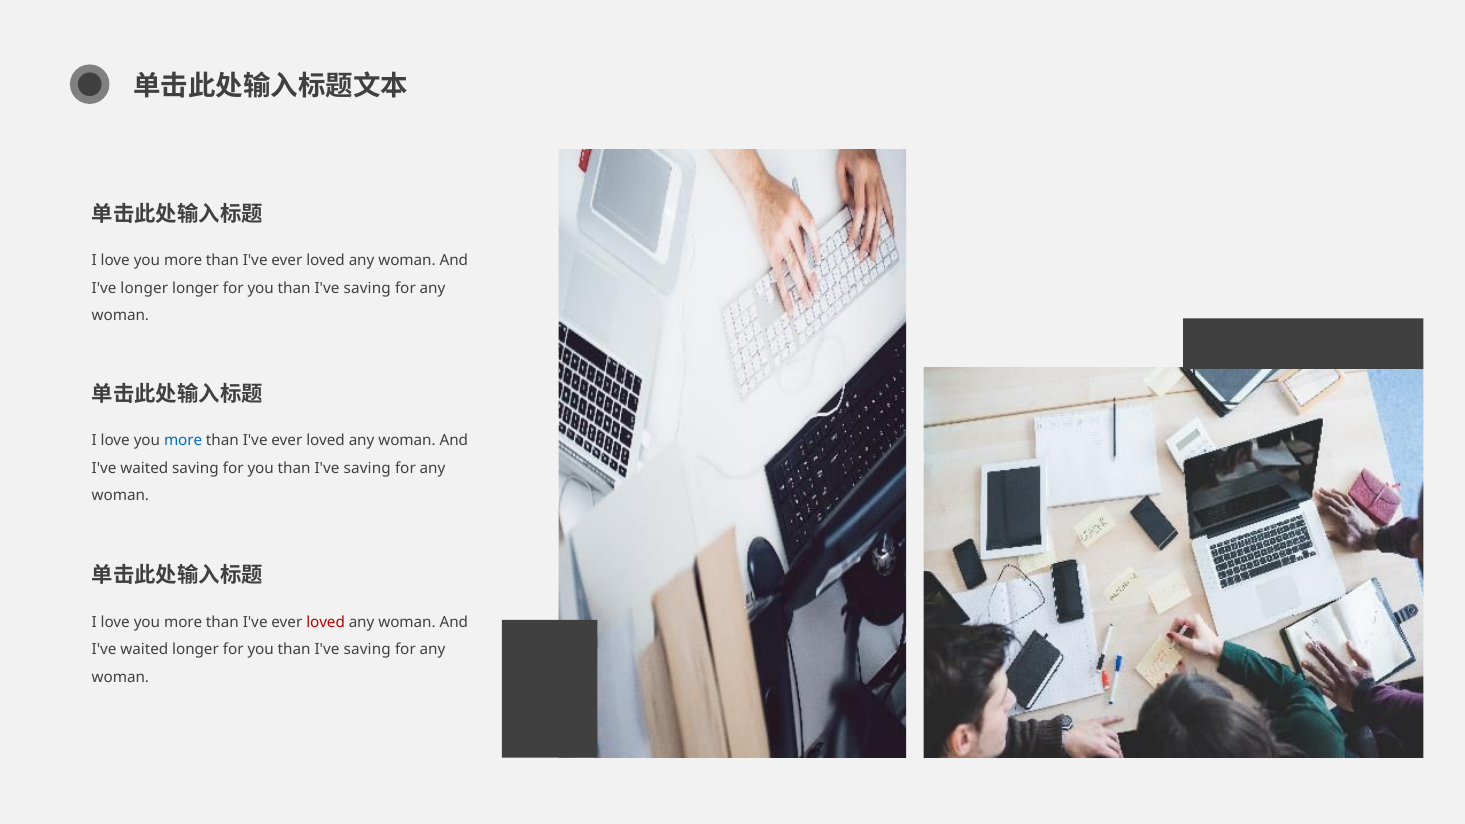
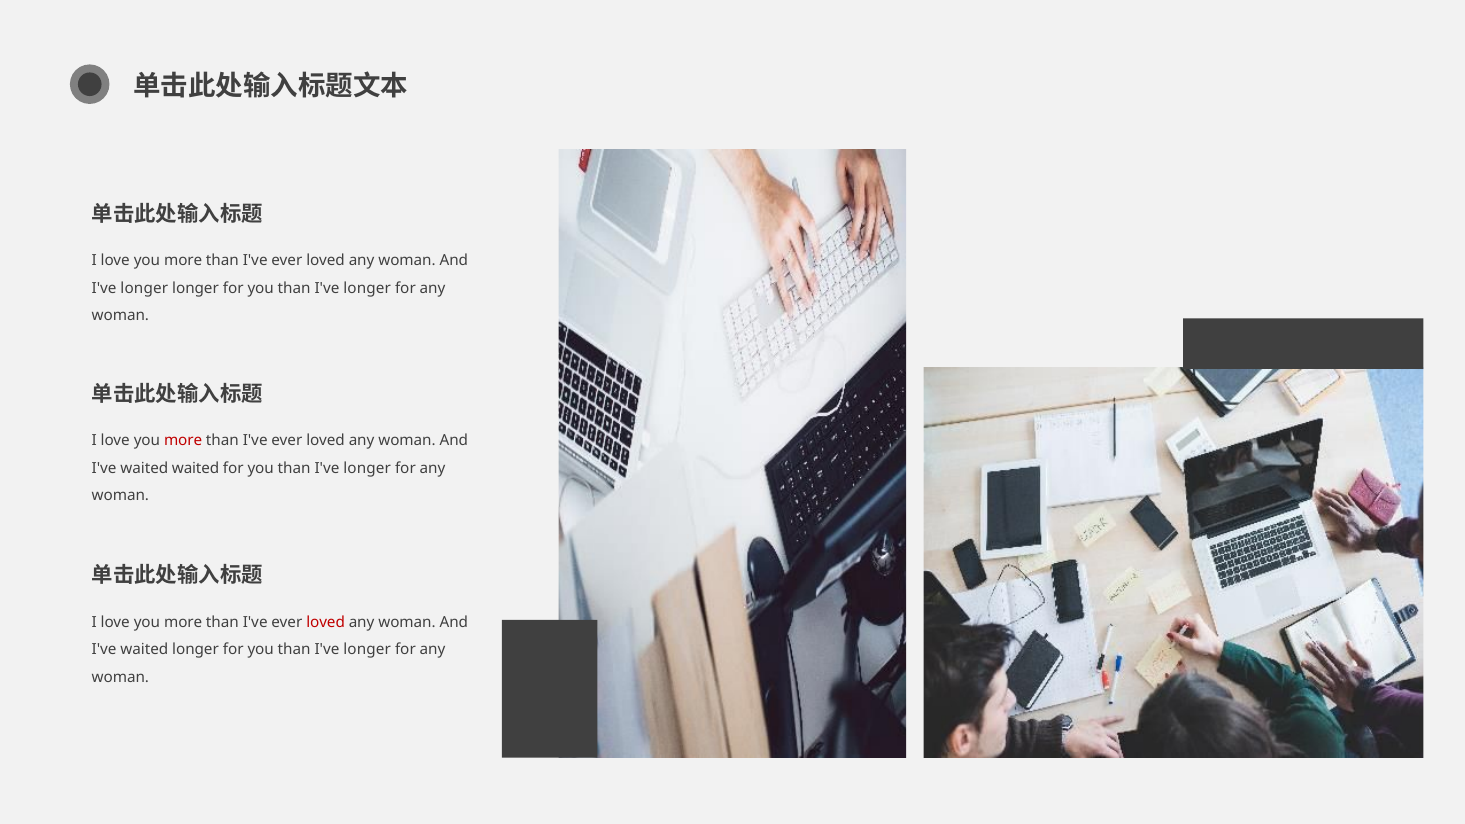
saving at (367, 288): saving -> longer
more at (183, 441) colour: blue -> red
waited saving: saving -> waited
saving at (367, 468): saving -> longer
saving at (367, 650): saving -> longer
